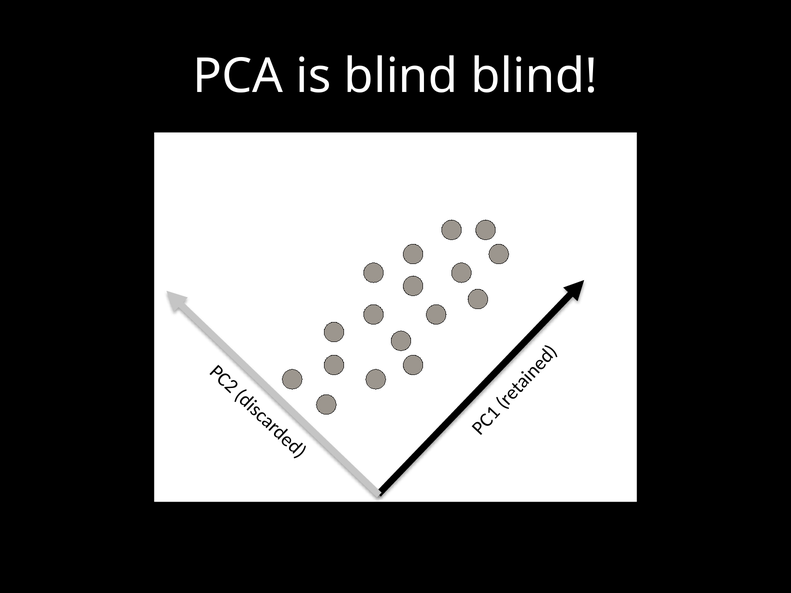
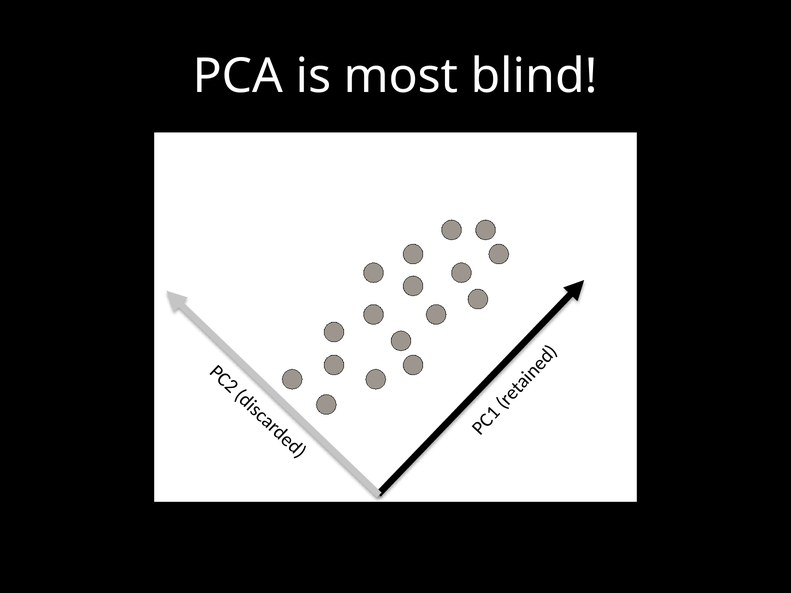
is blind: blind -> most
